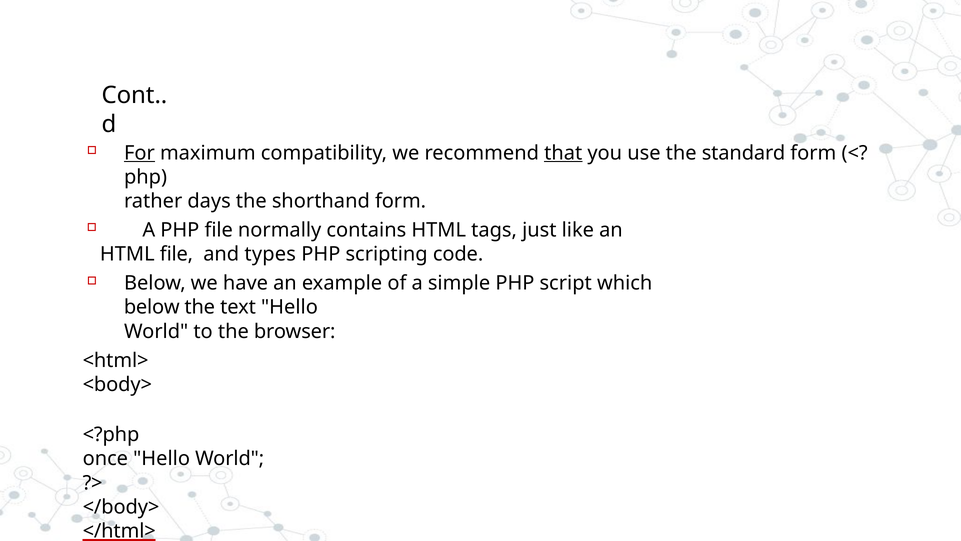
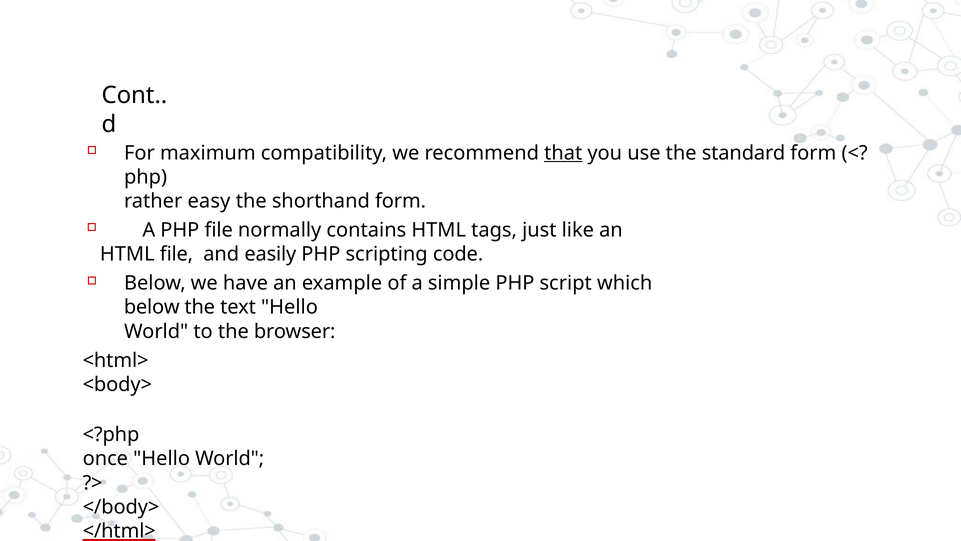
For underline: present -> none
days: days -> easy
types: types -> easily
